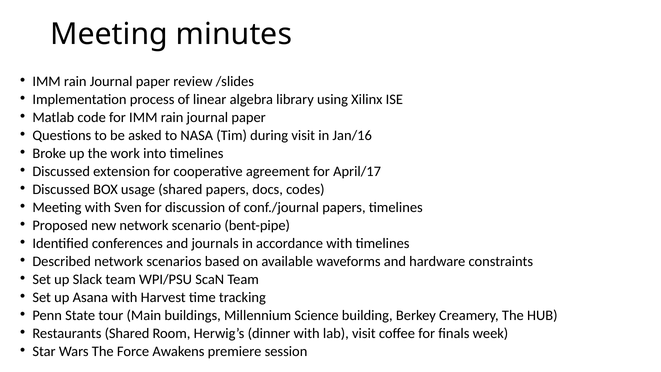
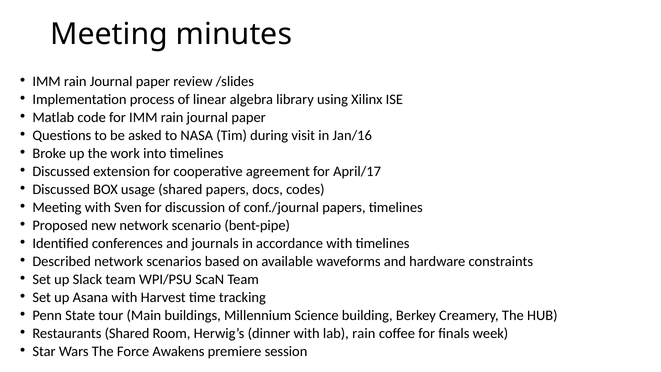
lab visit: visit -> rain
